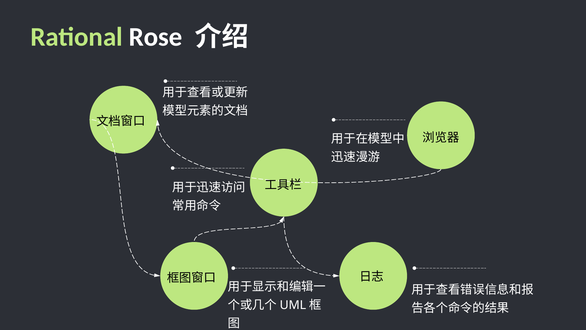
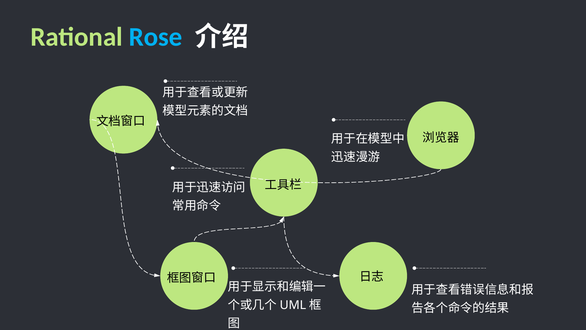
Rose colour: white -> light blue
